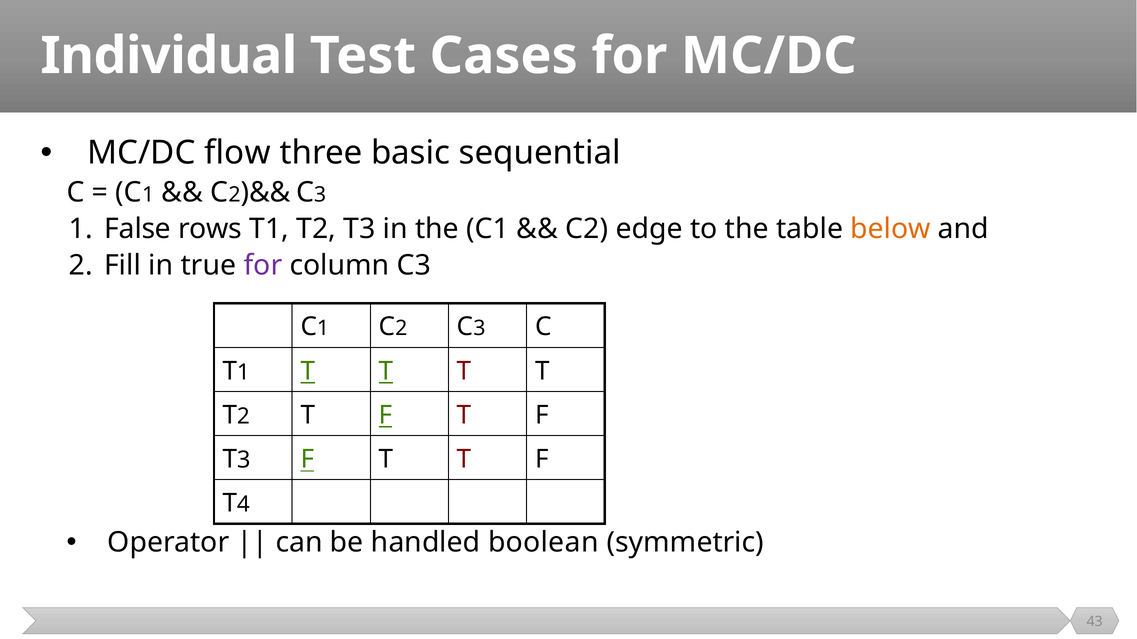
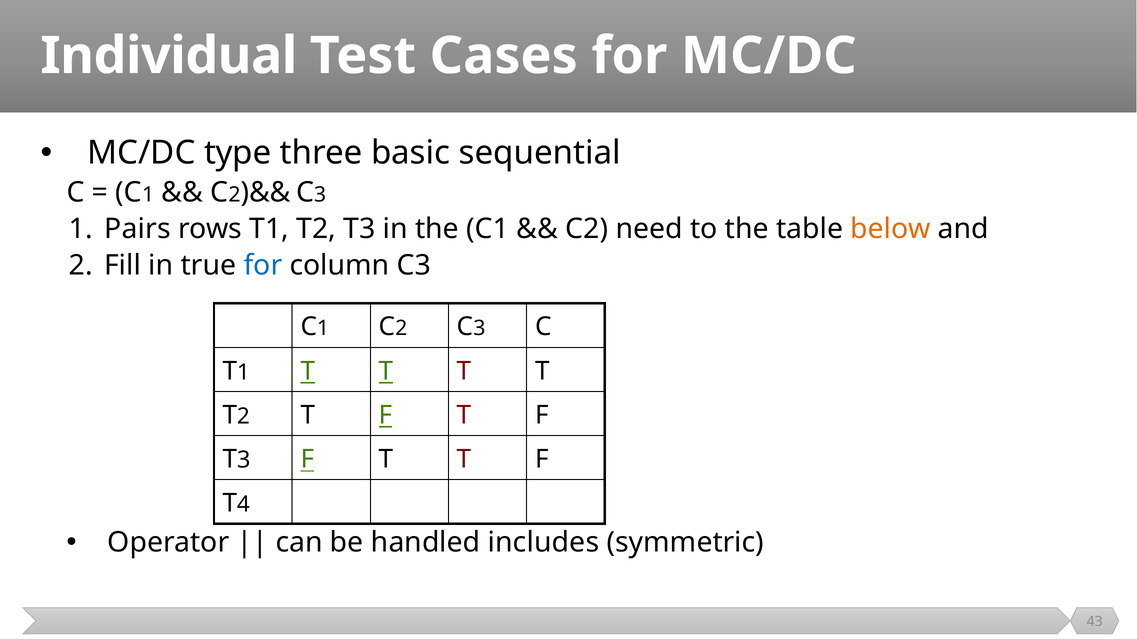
flow: flow -> type
False: False -> Pairs
edge: edge -> need
for at (263, 266) colour: purple -> blue
boolean: boolean -> includes
